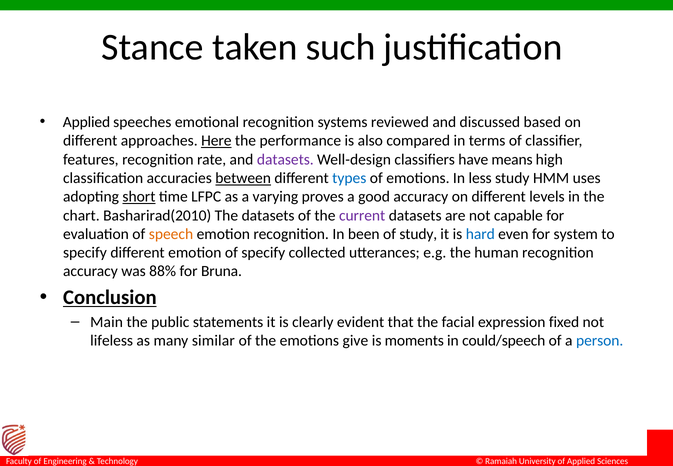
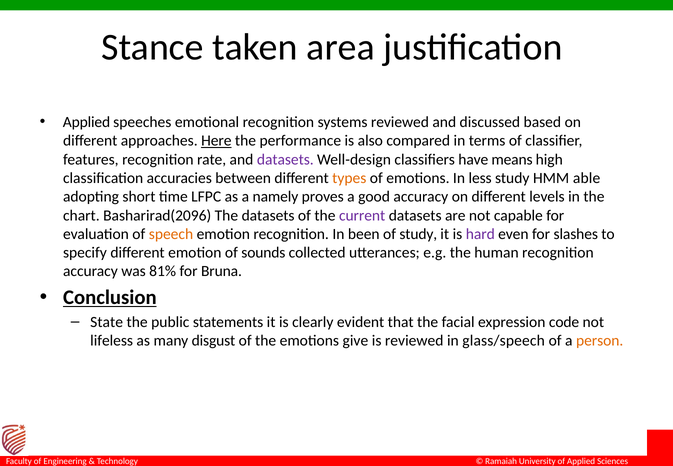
such: such -> area
between underline: present -> none
types colour: blue -> orange
uses: uses -> able
short underline: present -> none
varying: varying -> namely
Basharirad(2010: Basharirad(2010 -> Basharirad(2096
hard colour: blue -> purple
system: system -> slashes
of specify: specify -> sounds
88%: 88% -> 81%
Main: Main -> State
fixed: fixed -> code
similar: similar -> disgust
is moments: moments -> reviewed
could/speech: could/speech -> glass/speech
person colour: blue -> orange
